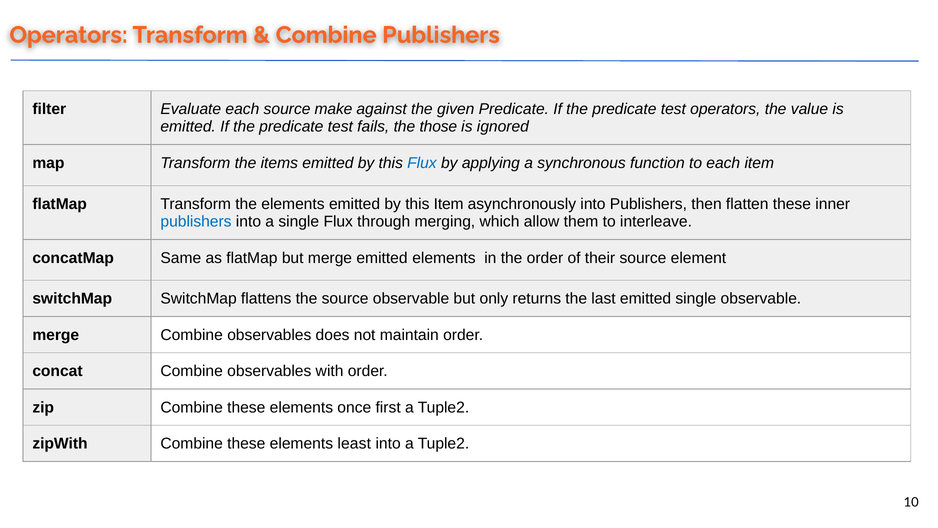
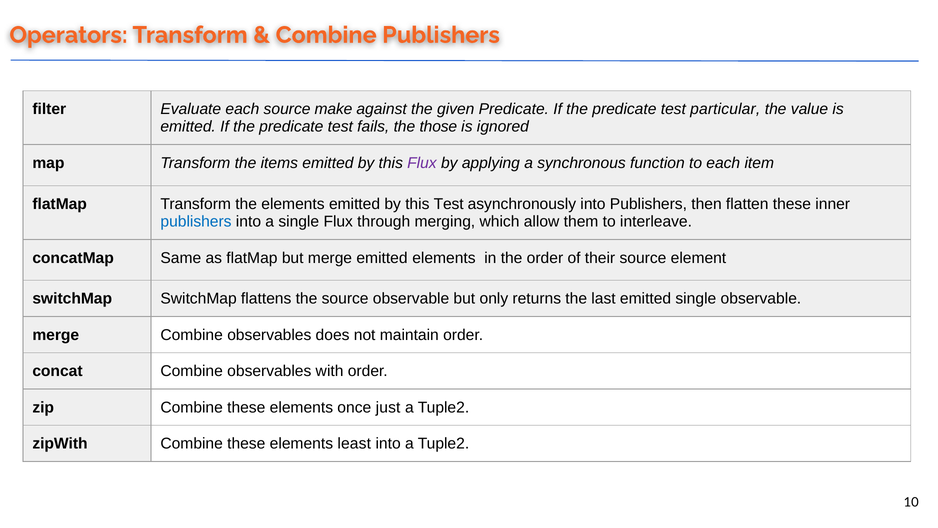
test operators: operators -> particular
Flux at (422, 163) colour: blue -> purple
this Item: Item -> Test
first: first -> just
